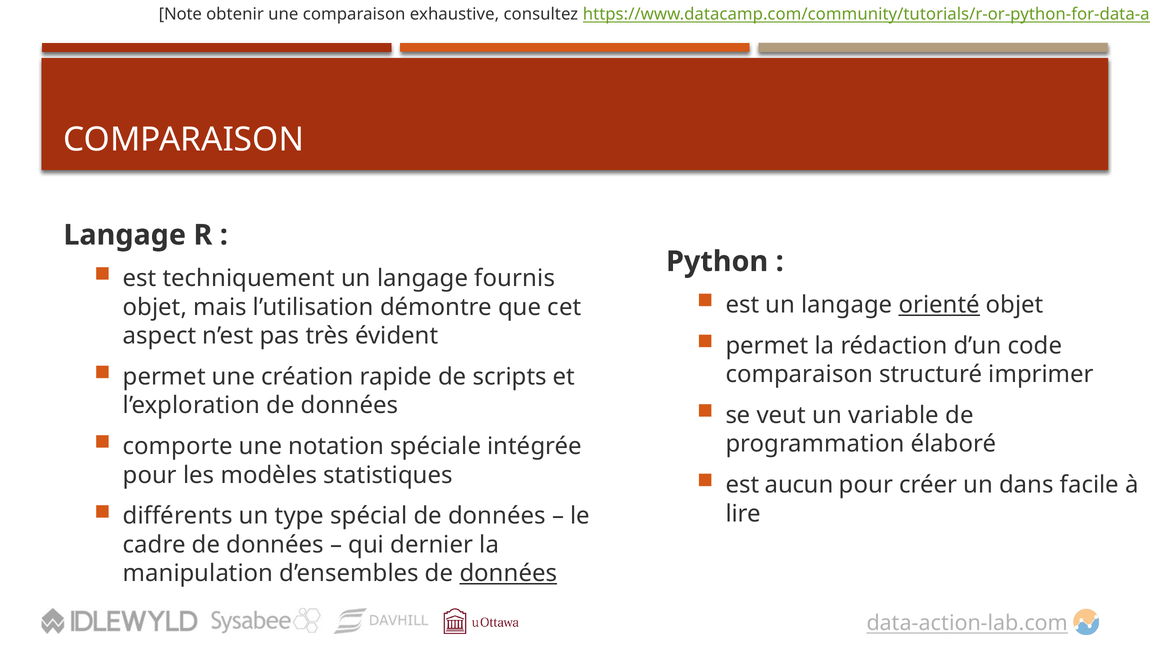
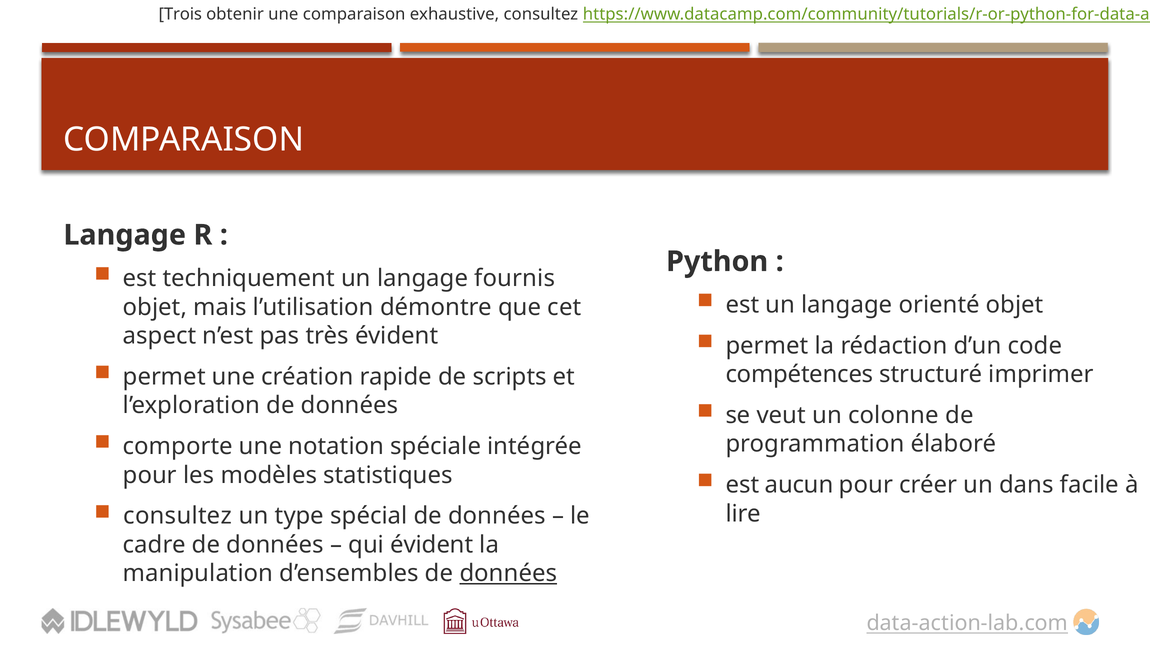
Note: Note -> Trois
orienté underline: present -> none
comparaison at (799, 374): comparaison -> compétences
variable: variable -> colonne
différents at (178, 516): différents -> consultez
qui dernier: dernier -> évident
